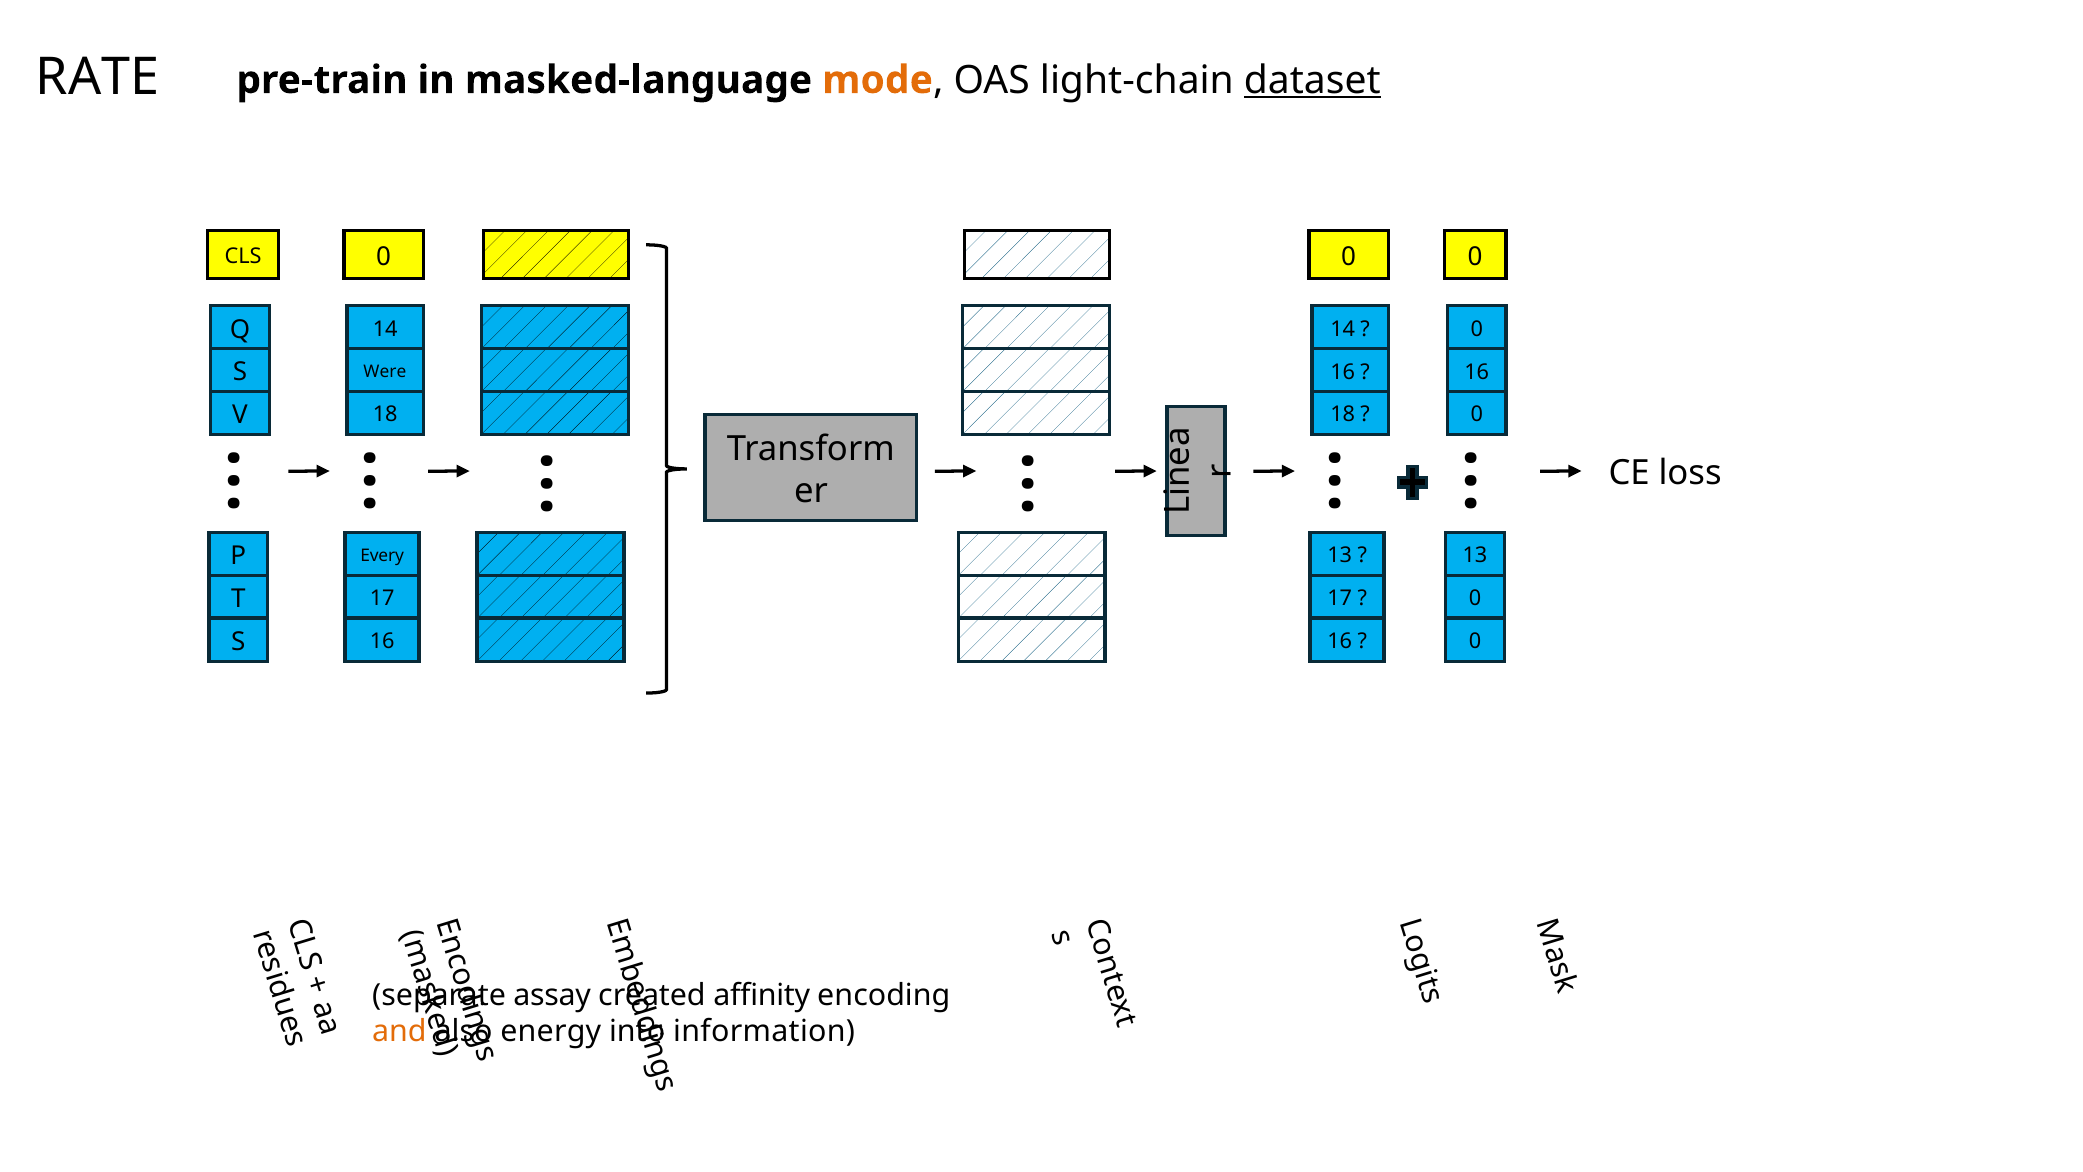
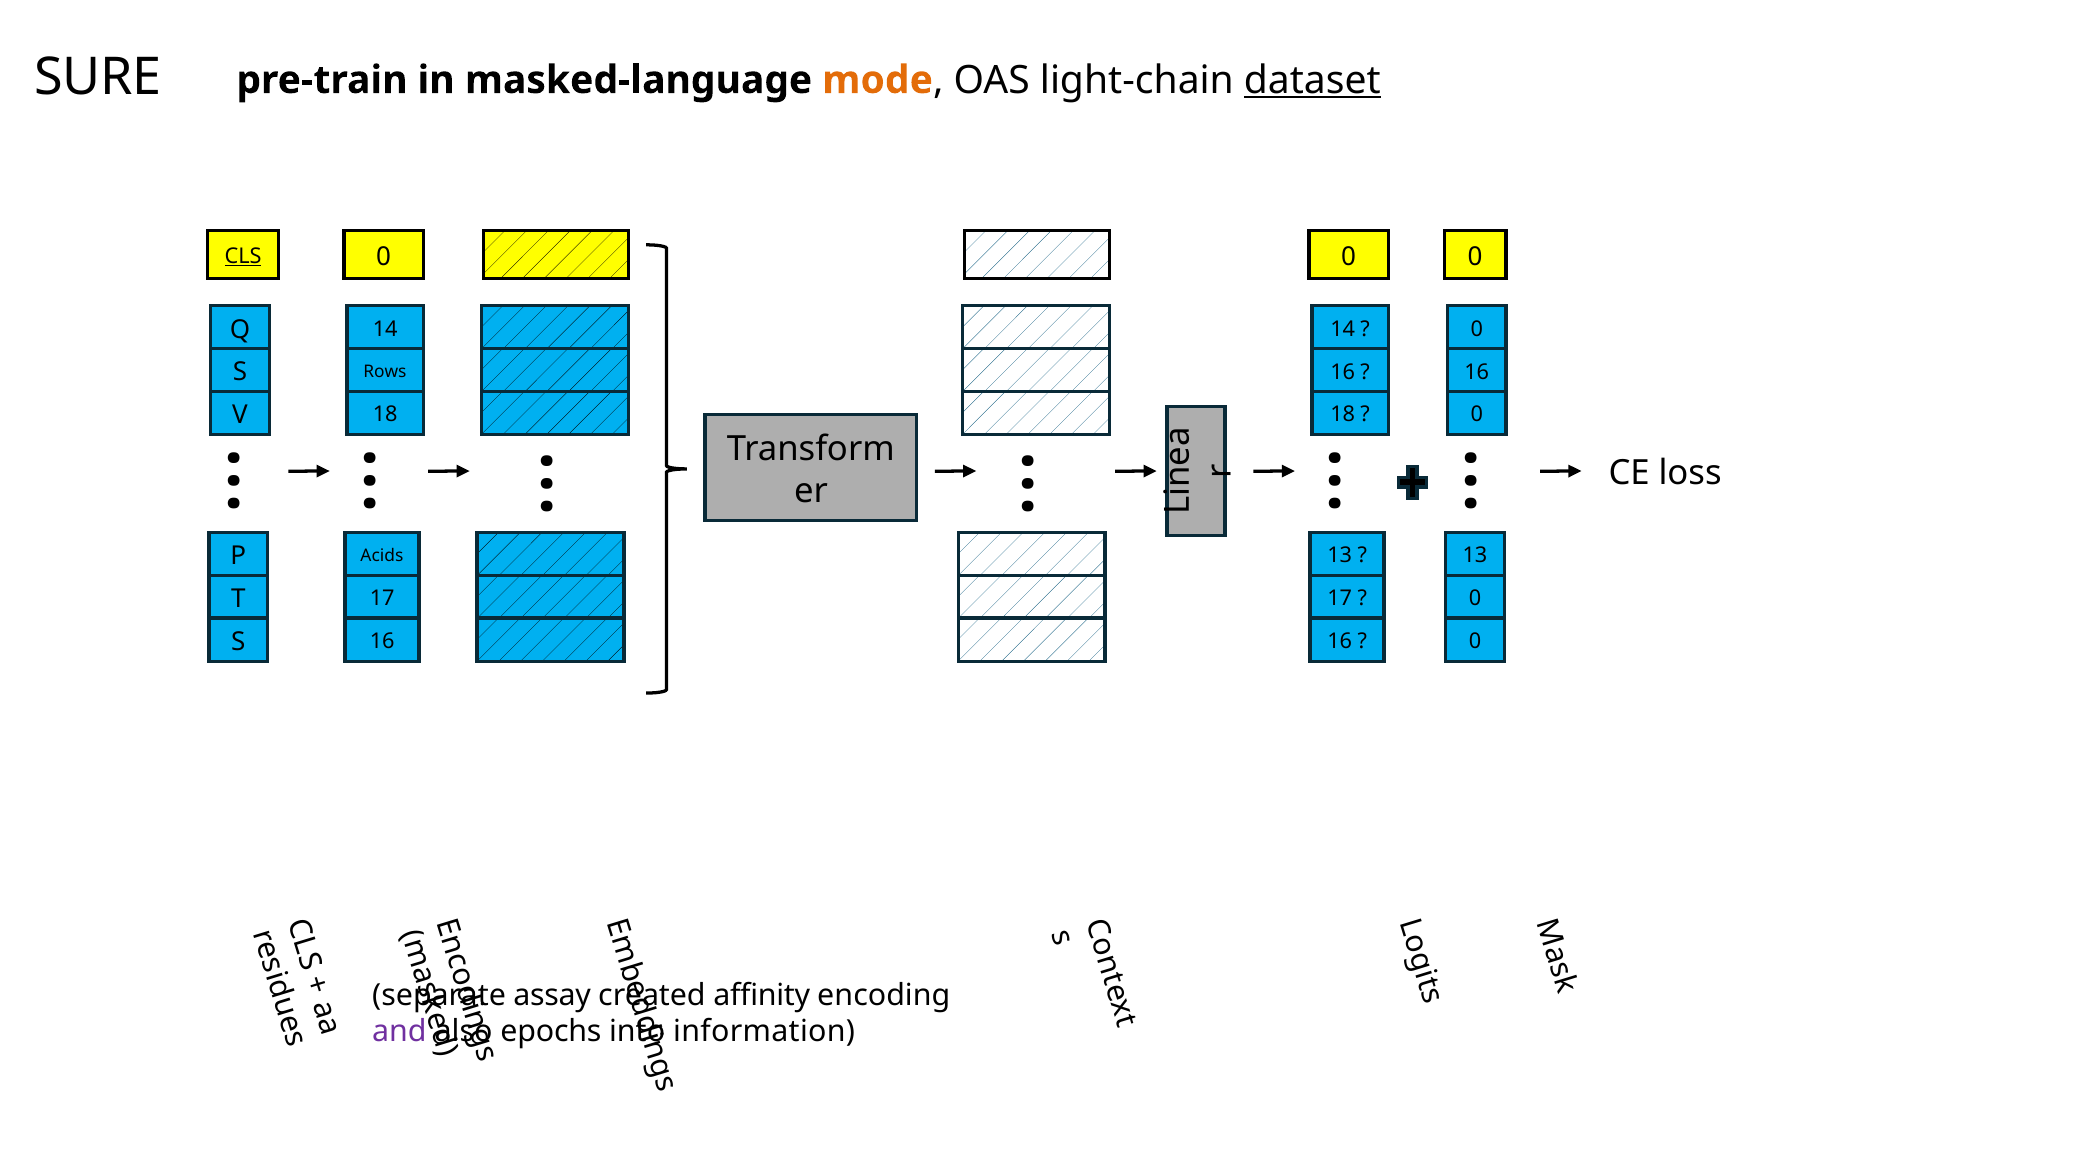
RATE: RATE -> SURE
CLS underline: none -> present
Were: Were -> Rows
Every: Every -> Acids
and colour: orange -> purple
energy: energy -> epochs
